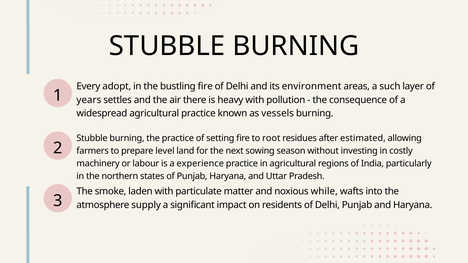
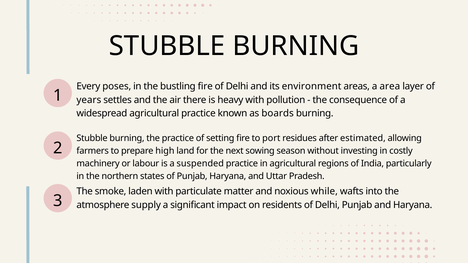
adopt: adopt -> poses
such: such -> area
vessels: vessels -> boards
root: root -> port
level: level -> high
experience: experience -> suspended
